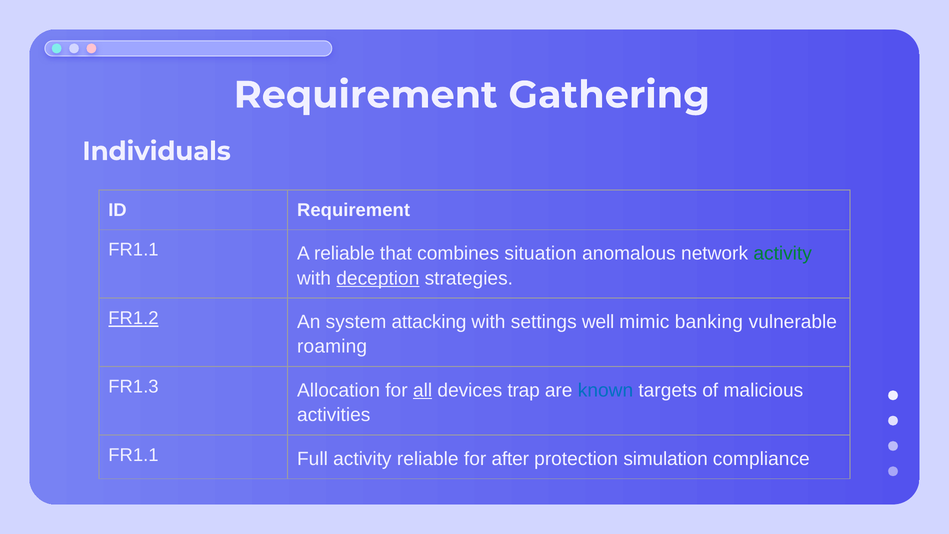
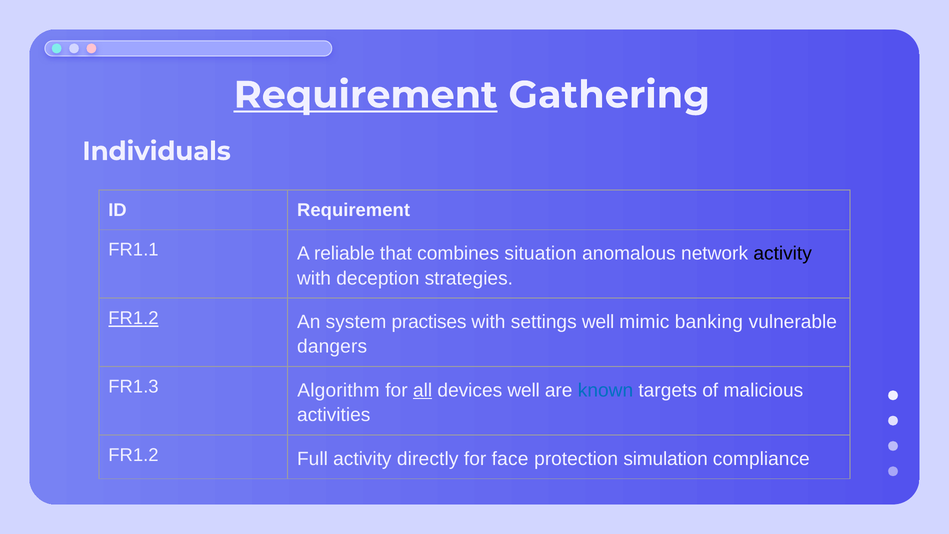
Requirement at (366, 95) underline: none -> present
activity at (783, 253) colour: green -> black
deception underline: present -> none
attacking: attacking -> practises
roaming: roaming -> dangers
Allocation: Allocation -> Algorithm
devices trap: trap -> well
FR1.1 at (133, 455): FR1.1 -> FR1.2
activity reliable: reliable -> directly
after: after -> face
